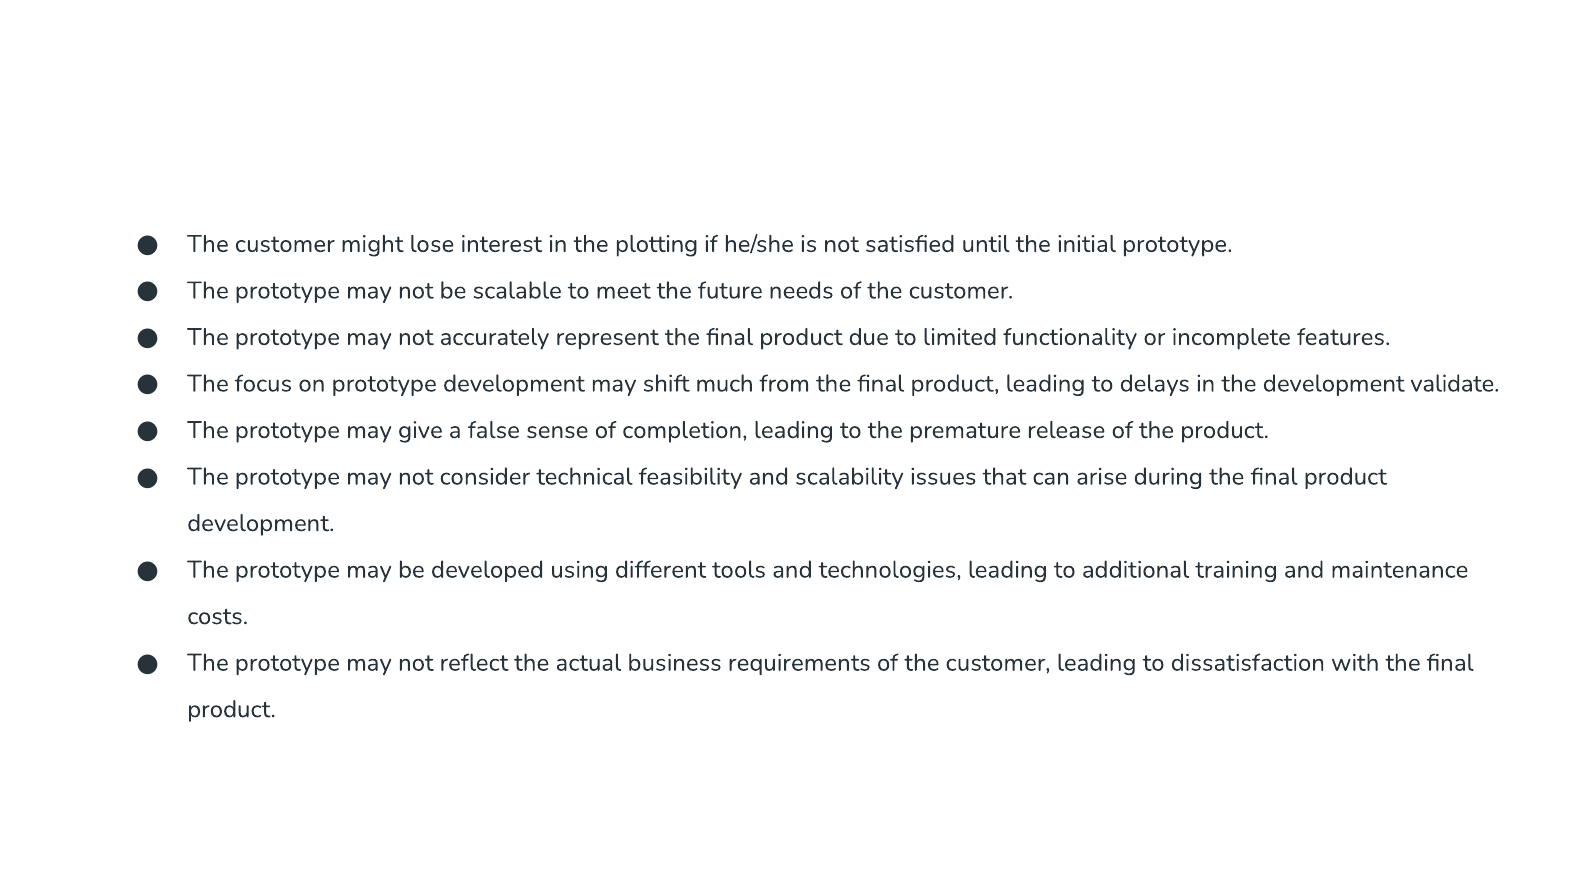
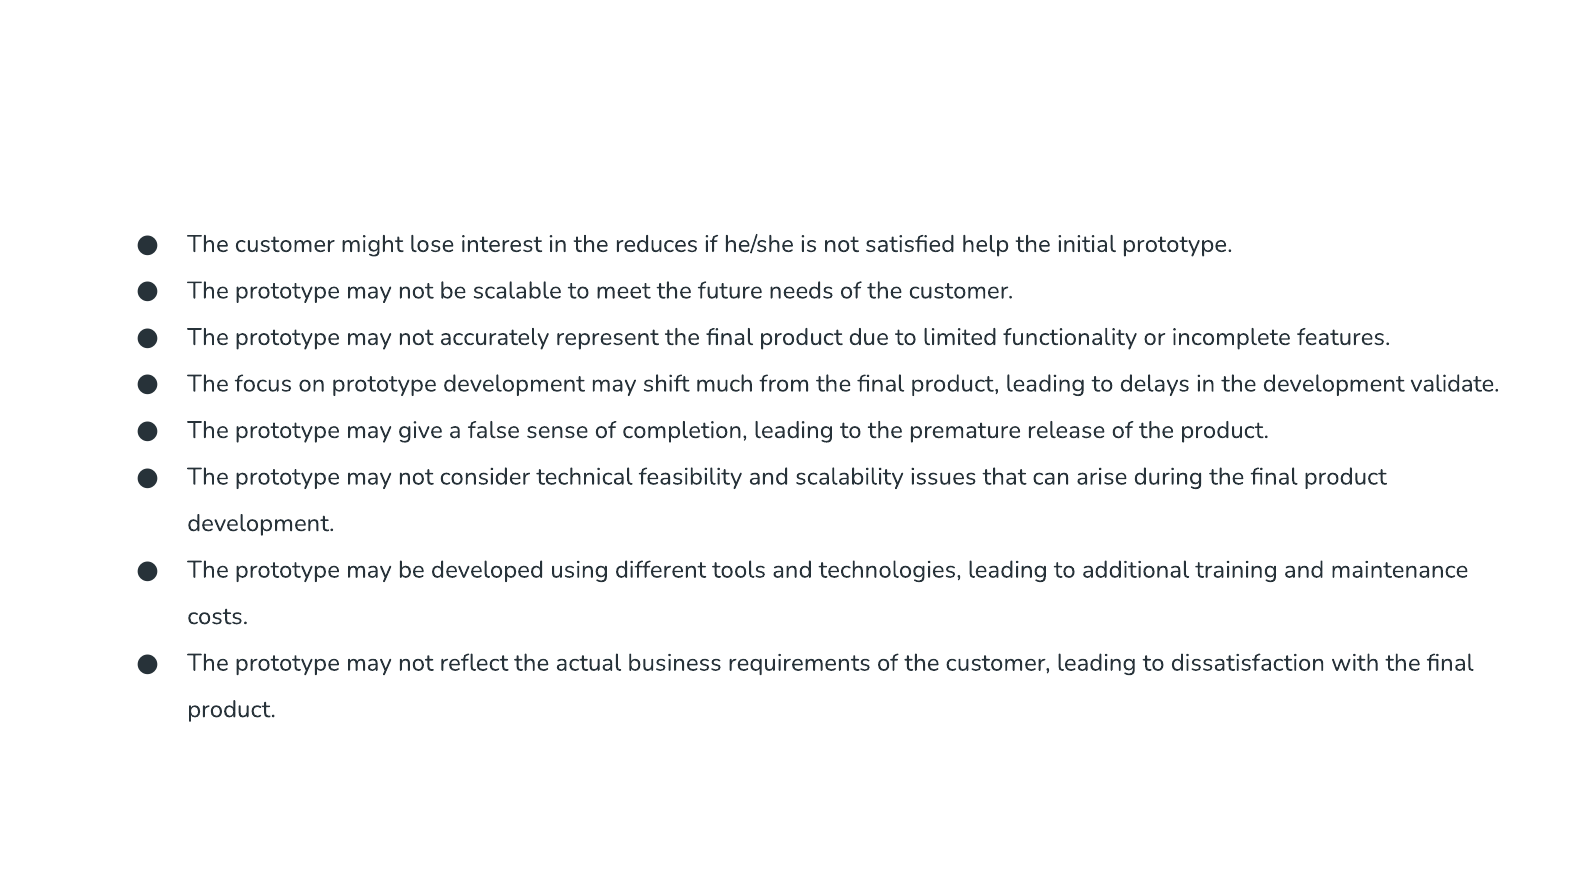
plotting: plotting -> reduces
until: until -> help
